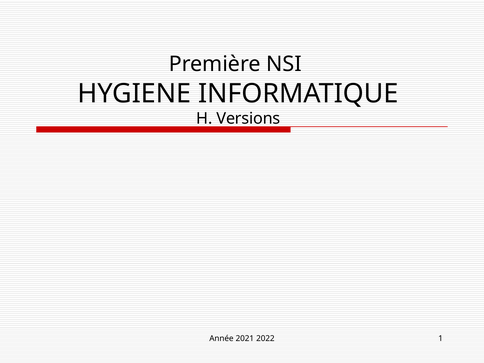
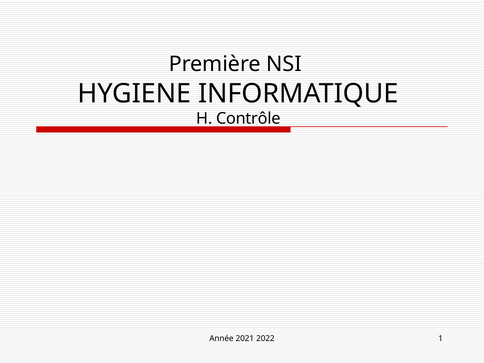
Versions: Versions -> Contrôle
